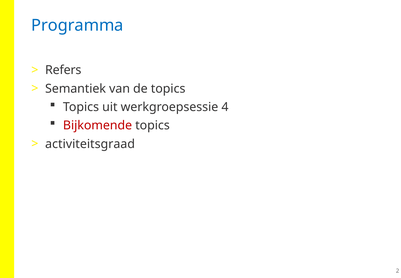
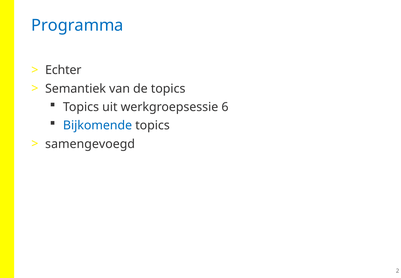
Refers: Refers -> Echter
4: 4 -> 6
Bijkomende colour: red -> blue
activiteitsgraad: activiteitsgraad -> samengevoegd
